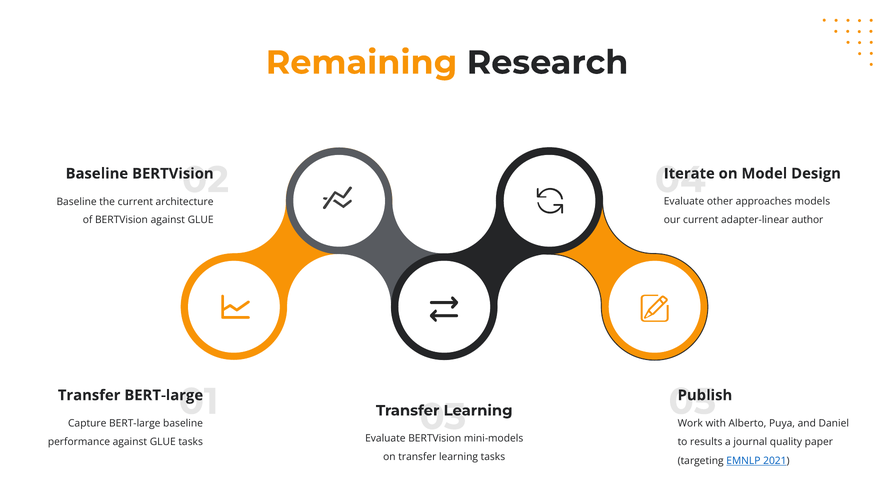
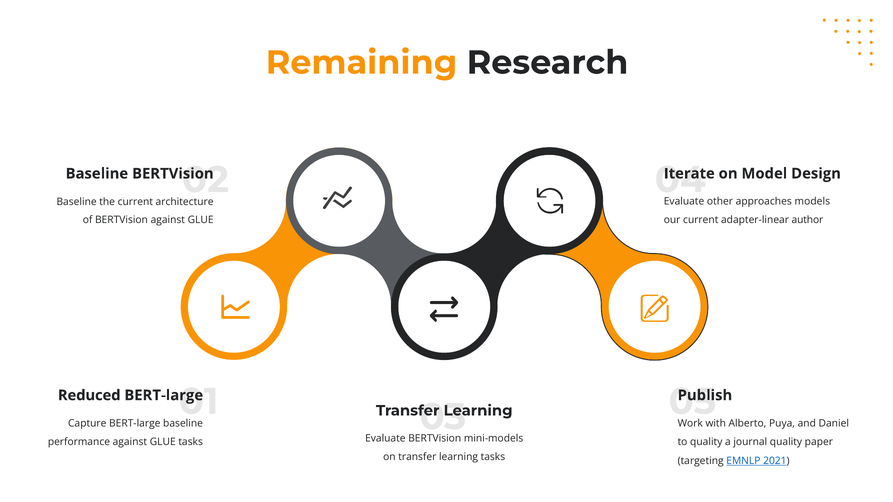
Transfer at (89, 396): Transfer -> Reduced
to results: results -> quality
